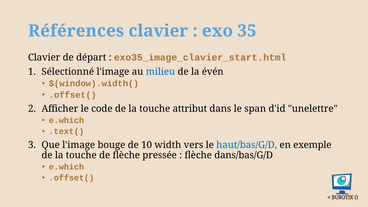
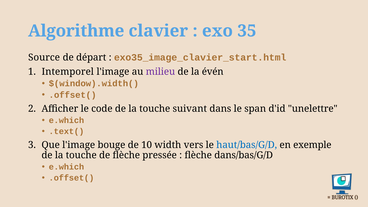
Références: Références -> Algorithme
Clavier at (44, 58): Clavier -> Source
Sélectionné: Sélectionné -> Intemporel
milieu colour: blue -> purple
attribut: attribut -> suivant
